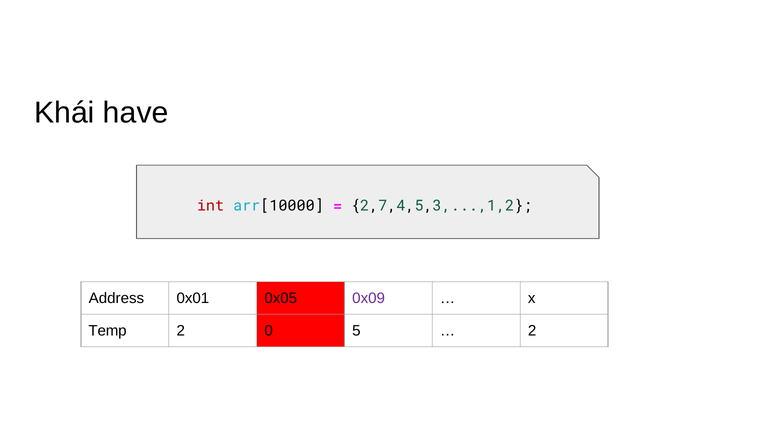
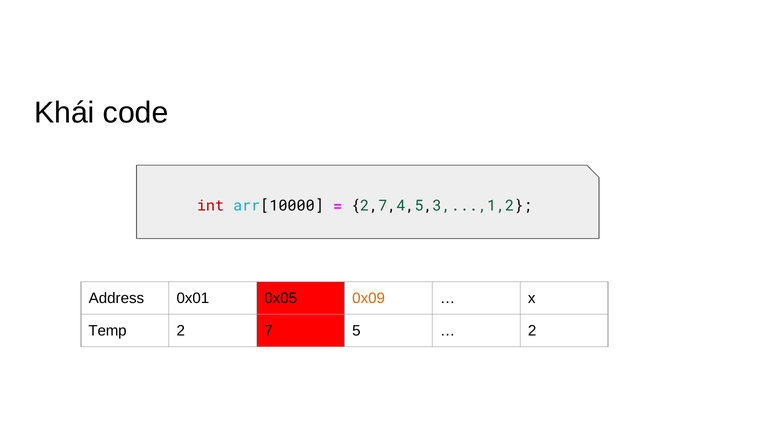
have: have -> code
0x09 colour: purple -> orange
0: 0 -> 7
